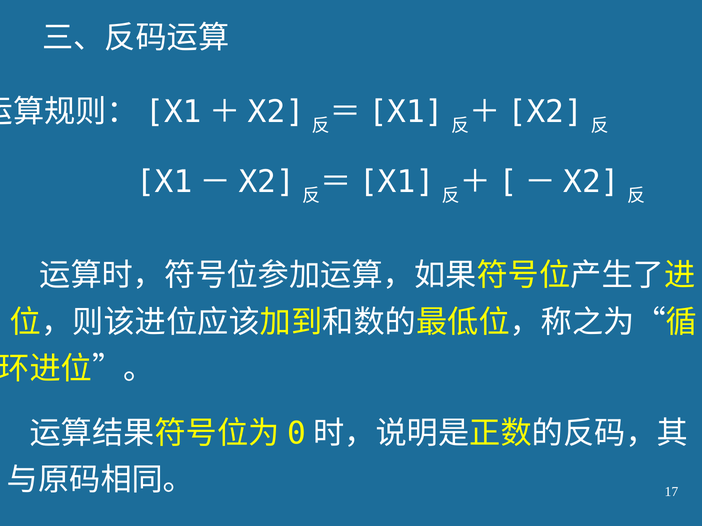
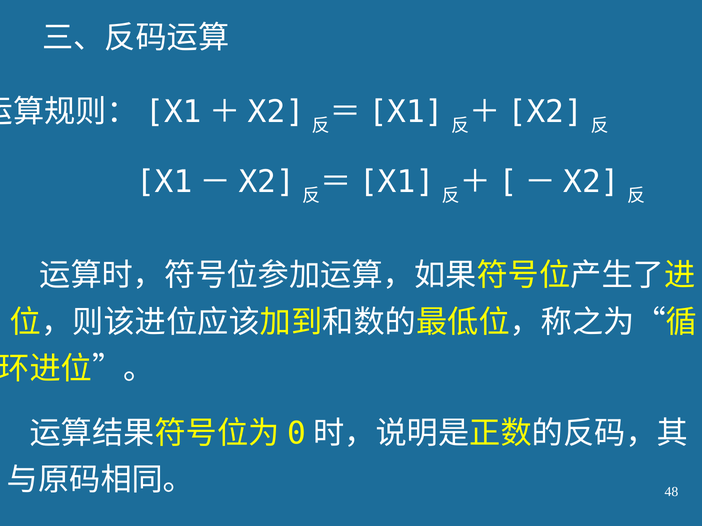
17: 17 -> 48
